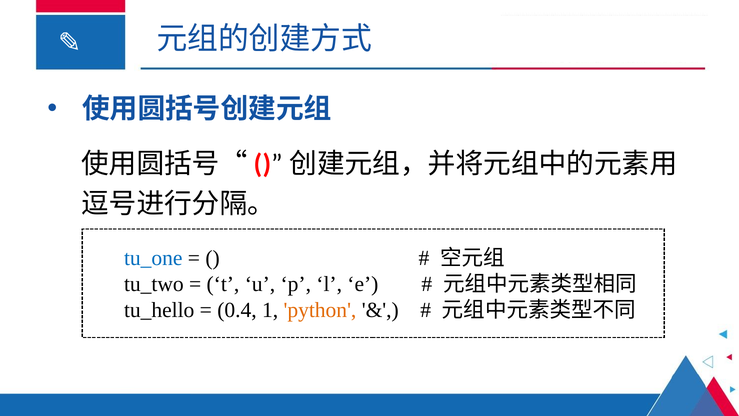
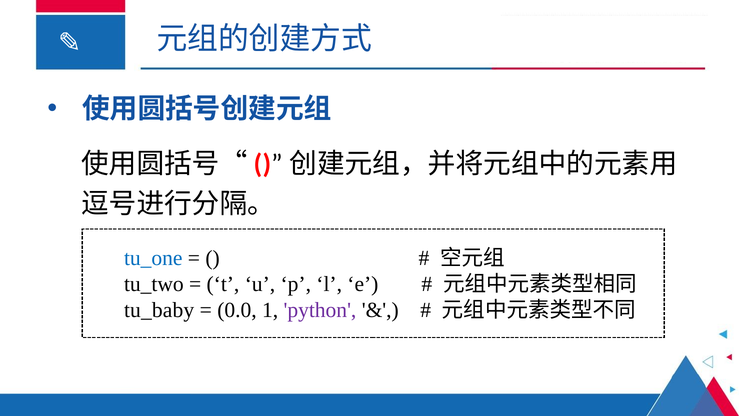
tu_hello: tu_hello -> tu_baby
0.4: 0.4 -> 0.0
python colour: orange -> purple
